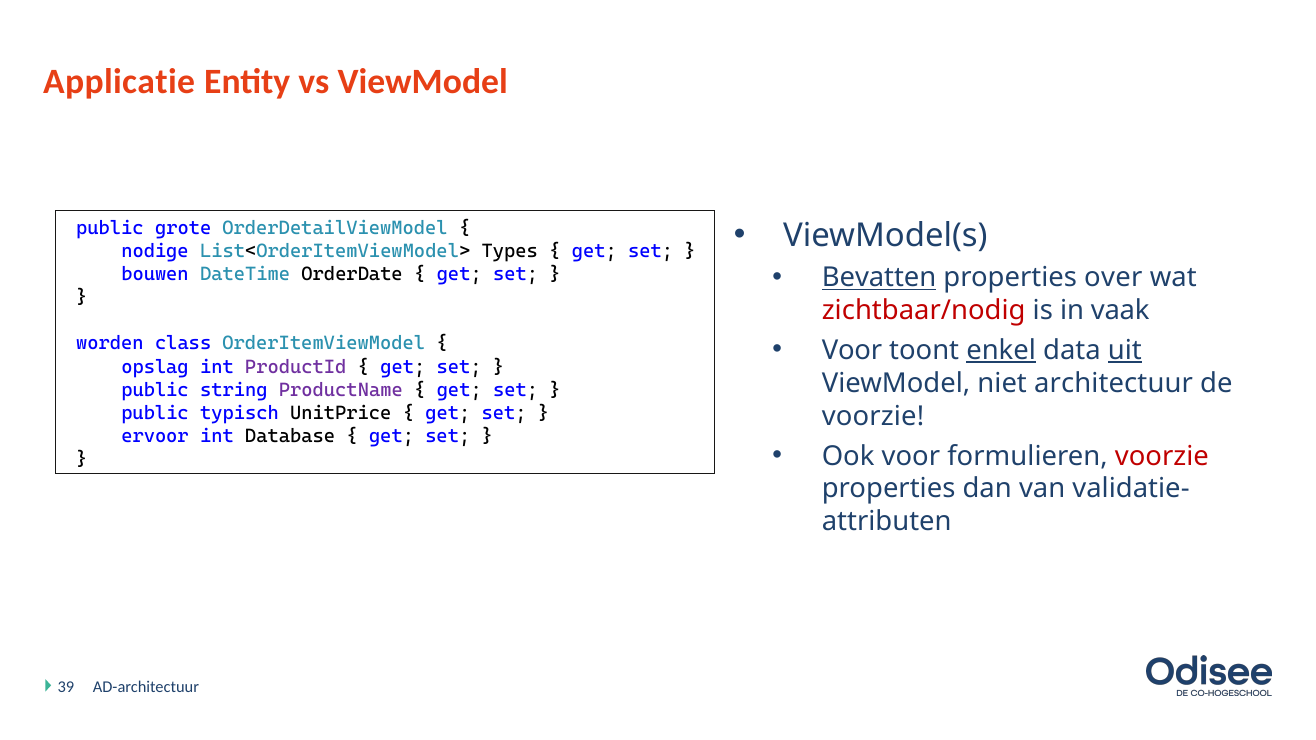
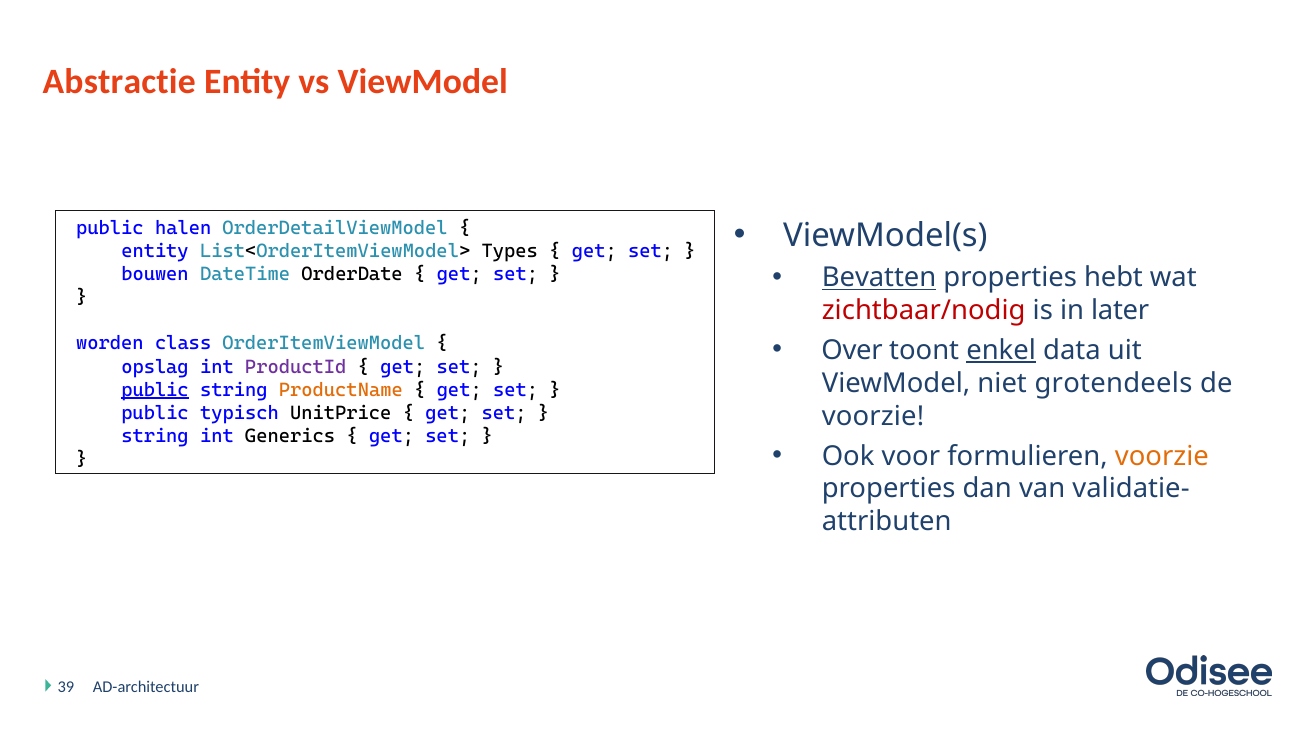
Applicatie: Applicatie -> Abstractie
grote: grote -> halen
nodige at (155, 252): nodige -> entity
over: over -> hebt
vaak: vaak -> later
Voor at (852, 351): Voor -> Over
uit underline: present -> none
architectuur: architectuur -> grotendeels
public at (155, 390) underline: none -> present
ProductName colour: purple -> orange
ervoor at (155, 436): ervoor -> string
Database: Database -> Generics
voorzie at (1162, 456) colour: red -> orange
